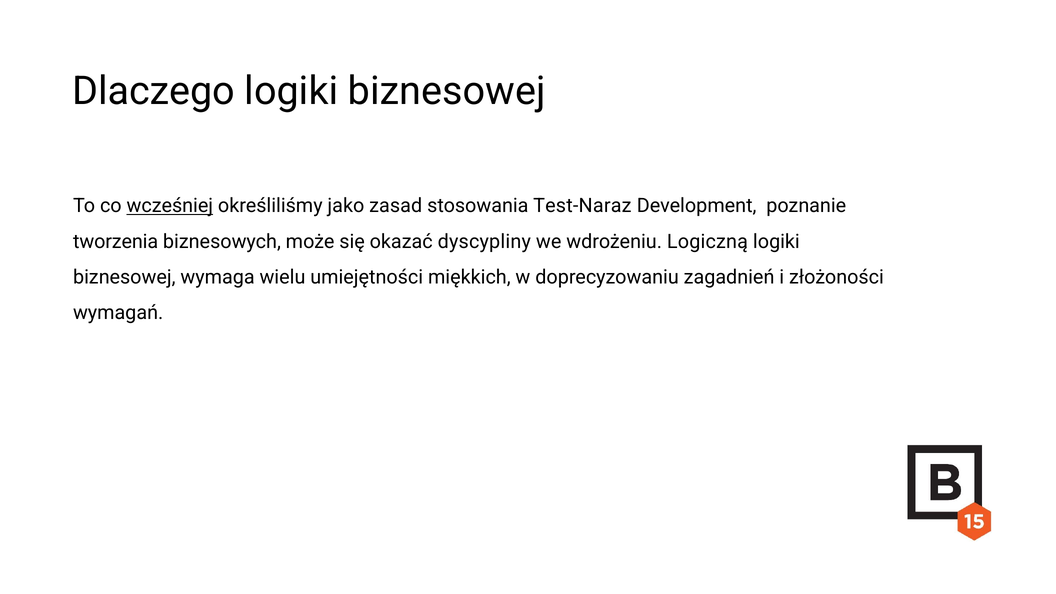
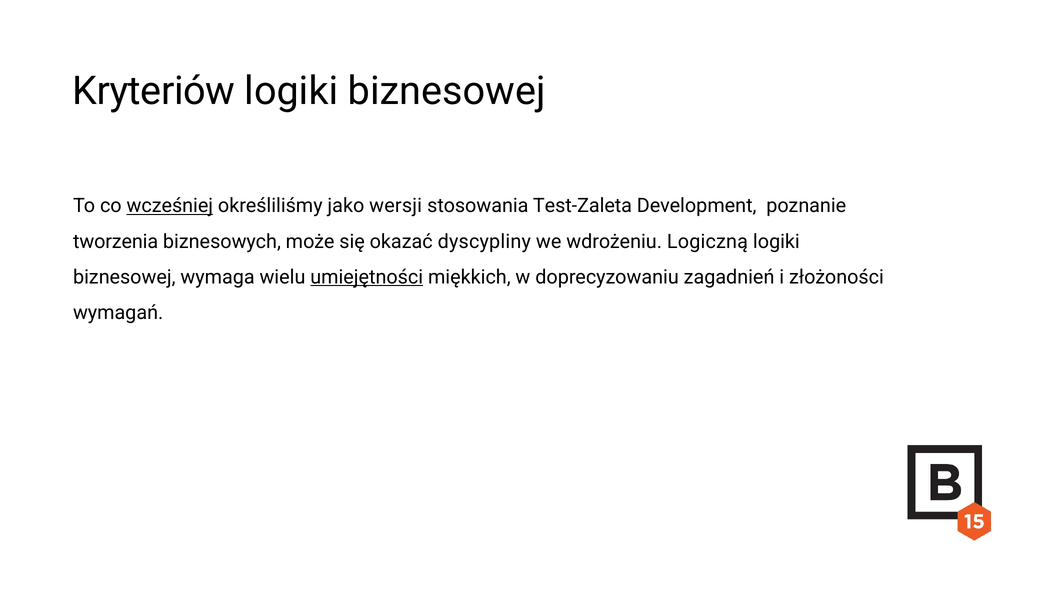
Dlaczego: Dlaczego -> Kryteriów
zasad: zasad -> wersji
Test-Naraz: Test-Naraz -> Test-Zaleta
umiejętności underline: none -> present
